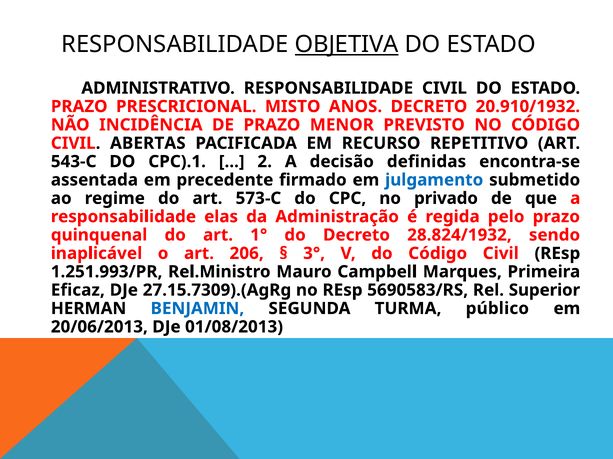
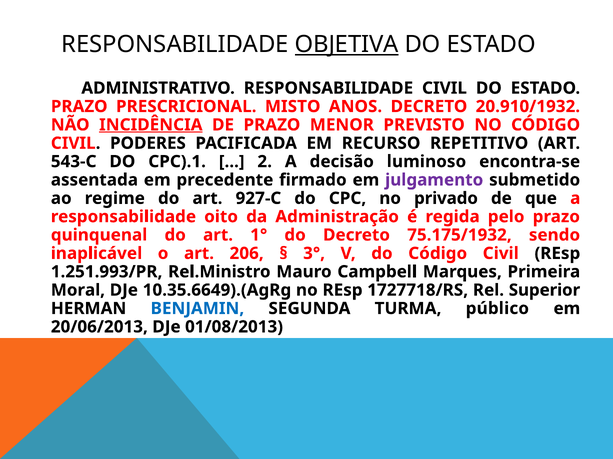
INCIDÊNCIA underline: none -> present
ABERTAS: ABERTAS -> PODERES
definidas: definidas -> luminoso
julgamento colour: blue -> purple
573-C: 573-C -> 927-C
elas: elas -> oito
28.824/1932: 28.824/1932 -> 75.175/1932
Eficaz: Eficaz -> Moral
27.15.7309).(AgRg: 27.15.7309).(AgRg -> 10.35.6649).(AgRg
5690583/RS: 5690583/RS -> 1727718/RS
